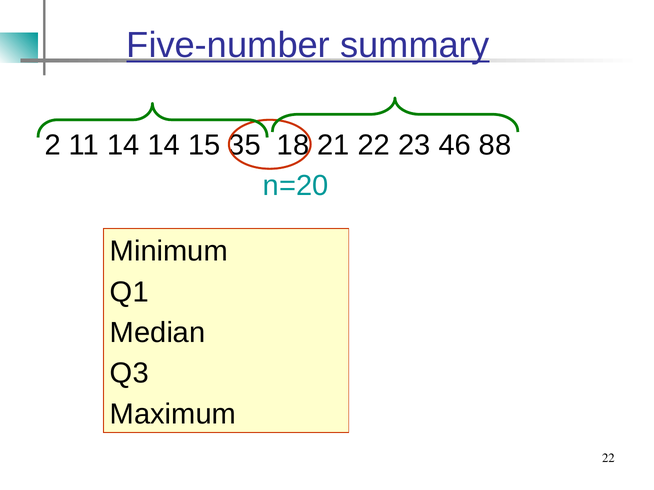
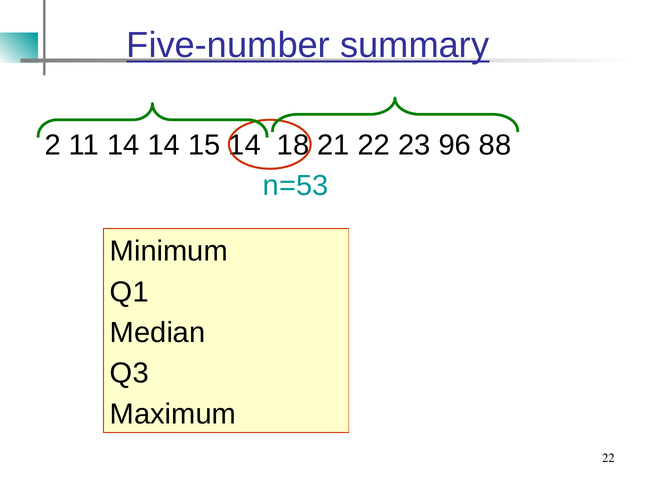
15 35: 35 -> 14
46: 46 -> 96
n=20: n=20 -> n=53
